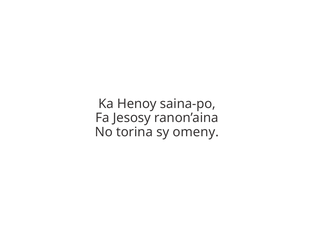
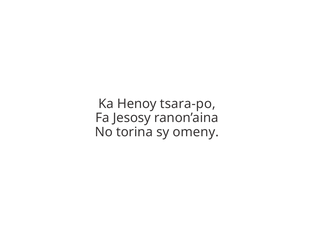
saina-po: saina-po -> tsara-po
